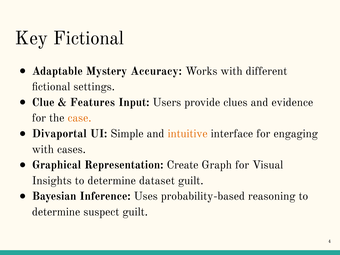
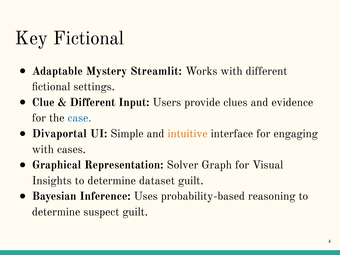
Accuracy: Accuracy -> Streamlit
Features at (92, 102): Features -> Different
case colour: orange -> blue
Create: Create -> Solver
